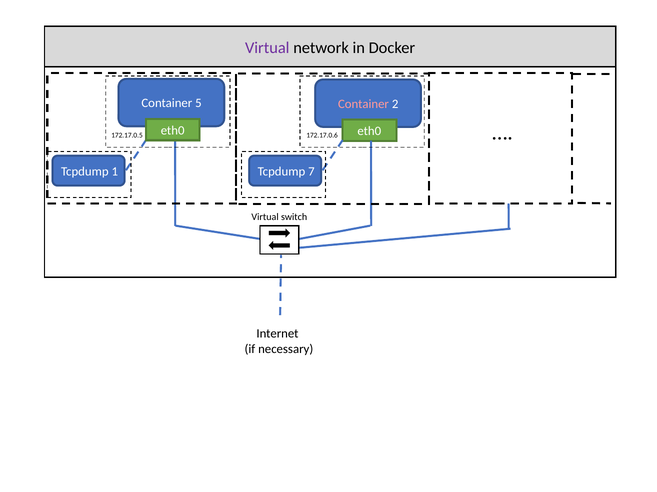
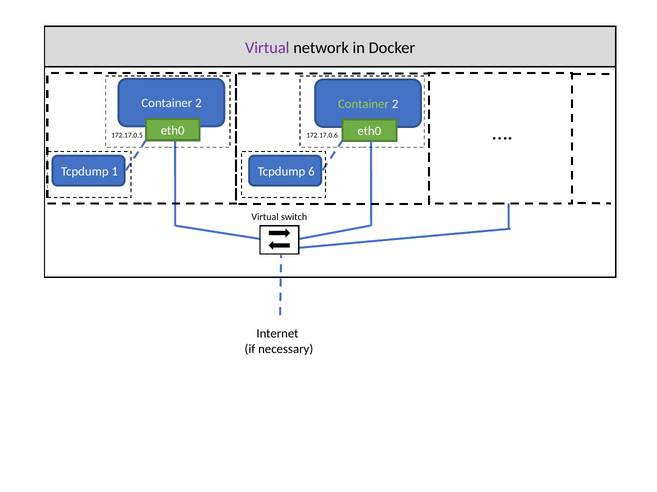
5 at (198, 103): 5 -> 2
Container at (363, 104) colour: pink -> light green
7: 7 -> 6
